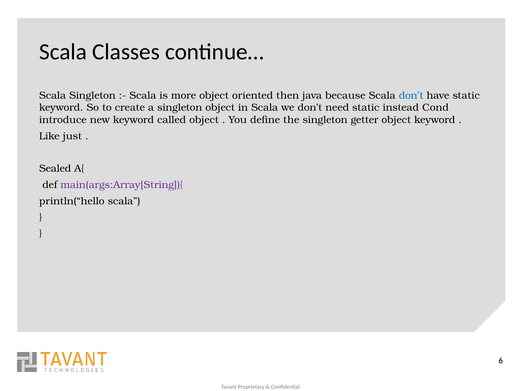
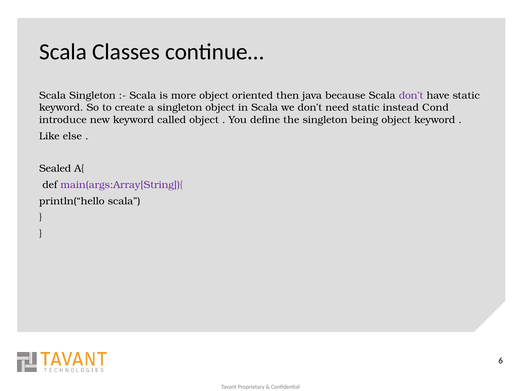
don’t at (411, 96) colour: blue -> purple
getter: getter -> being
just: just -> else
